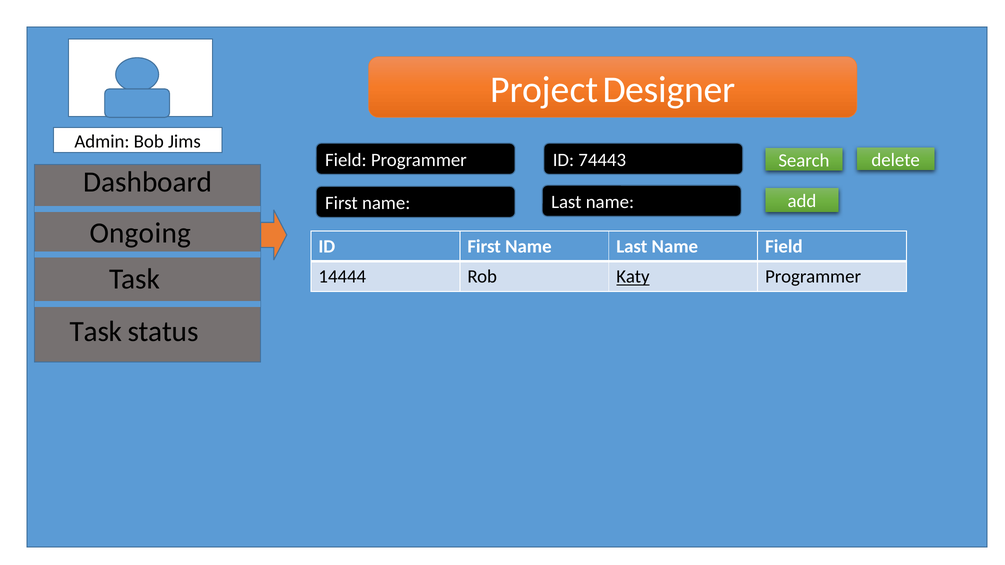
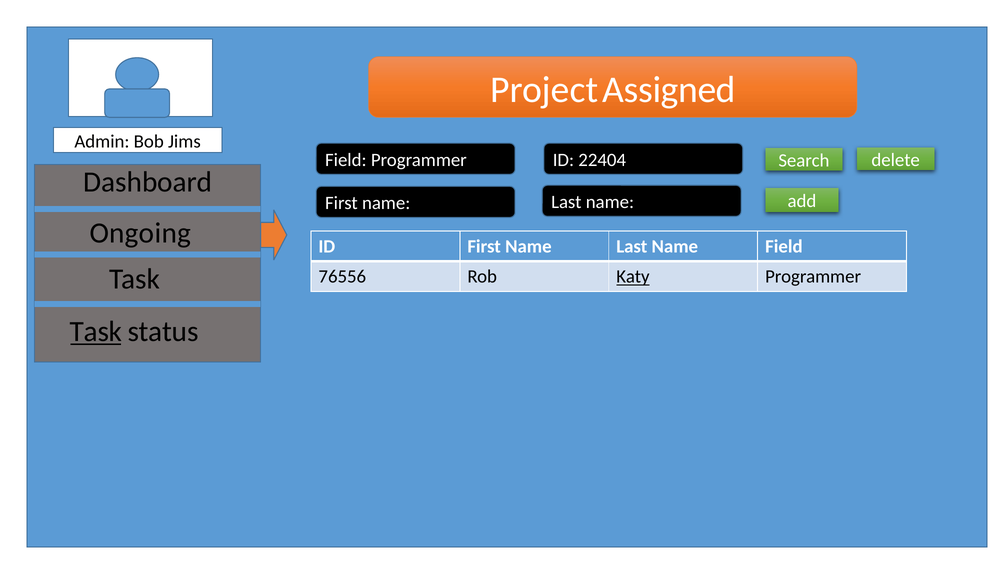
Designer: Designer -> Assigned
74443: 74443 -> 22404
14444: 14444 -> 76556
Task at (96, 332) underline: none -> present
